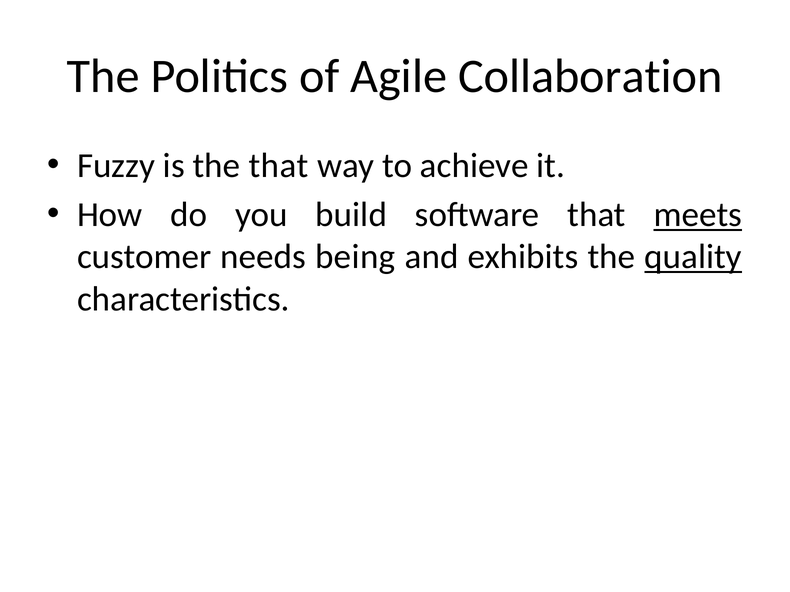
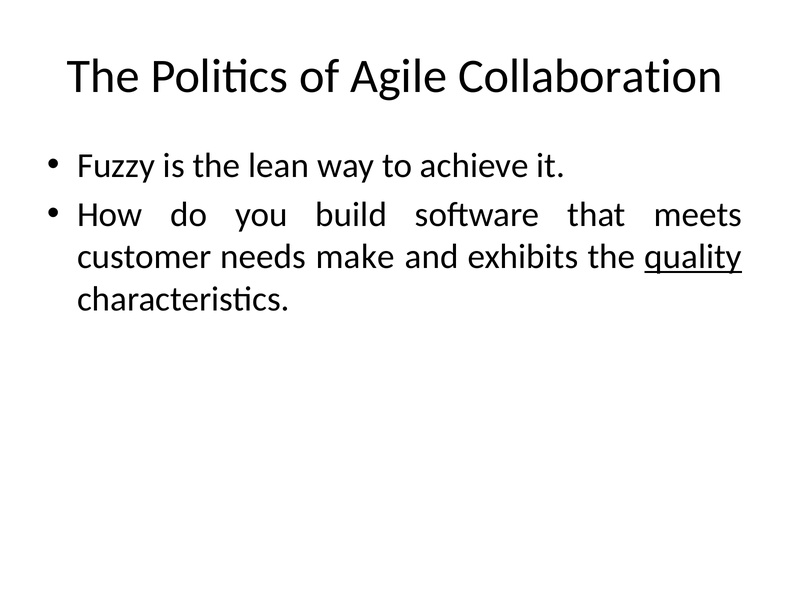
the that: that -> lean
meets underline: present -> none
being: being -> make
